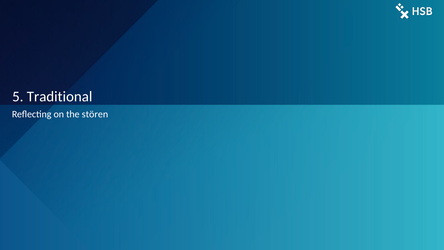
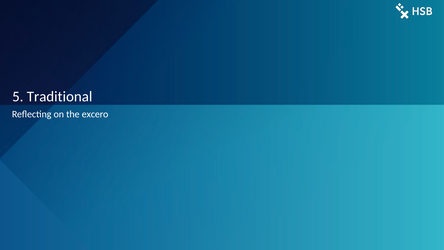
stören: stören -> excero
